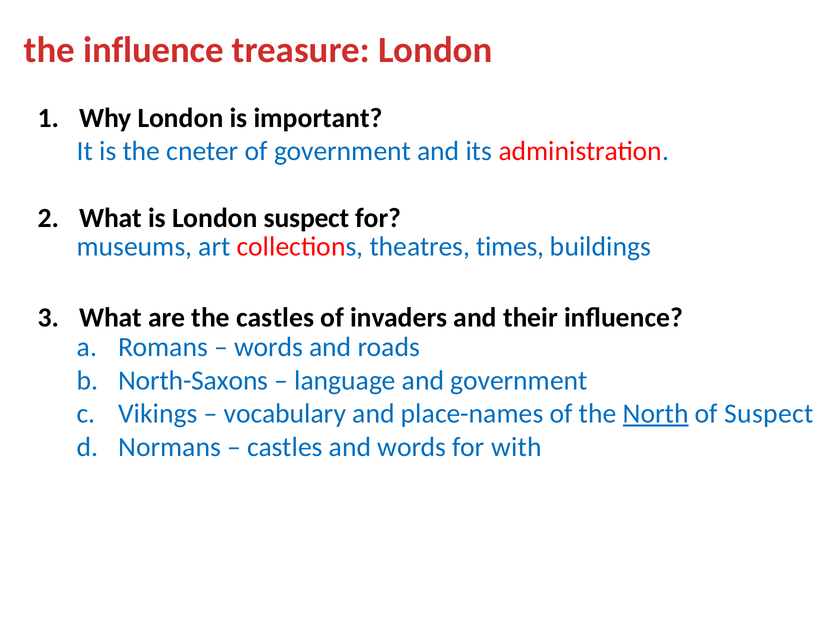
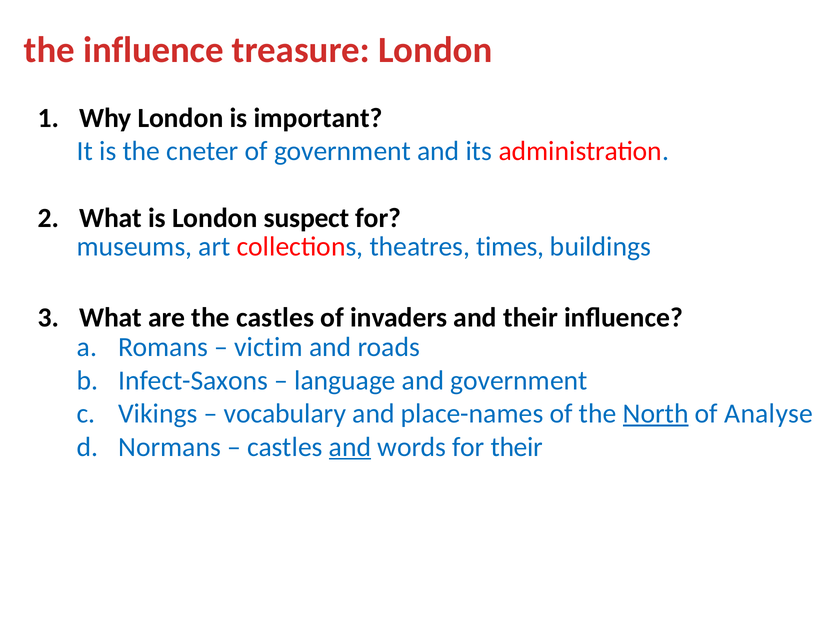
words at (269, 347): words -> victim
North-Saxons: North-Saxons -> Infect-Saxons
of Suspect: Suspect -> Analyse
and at (350, 447) underline: none -> present
for with: with -> their
